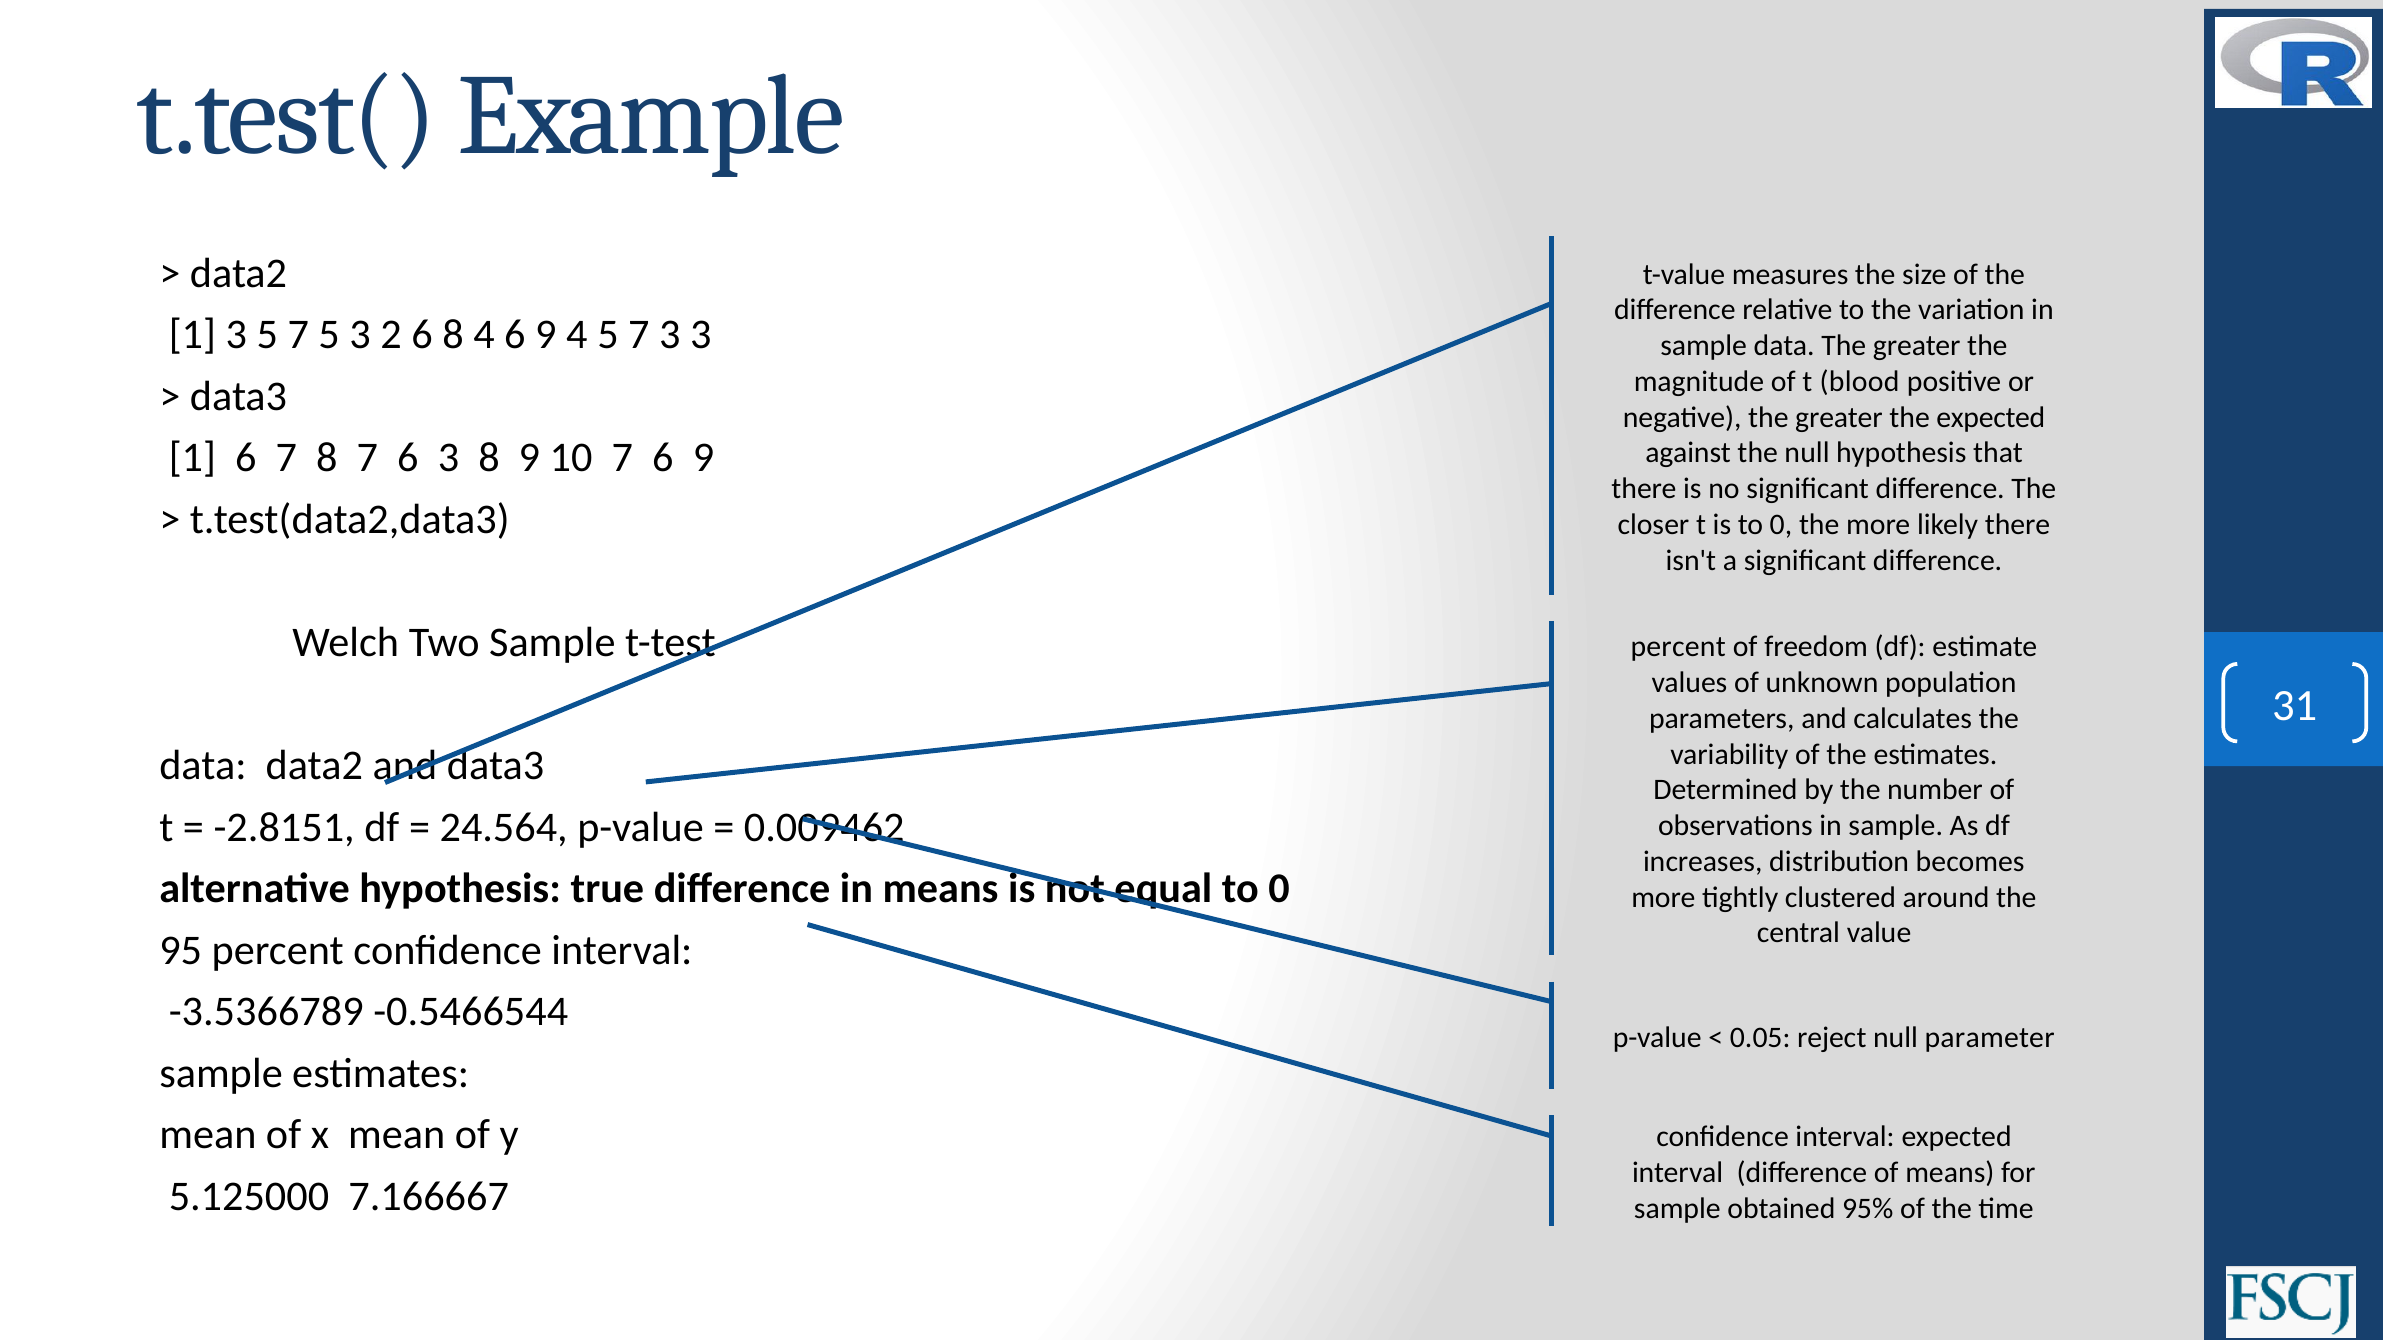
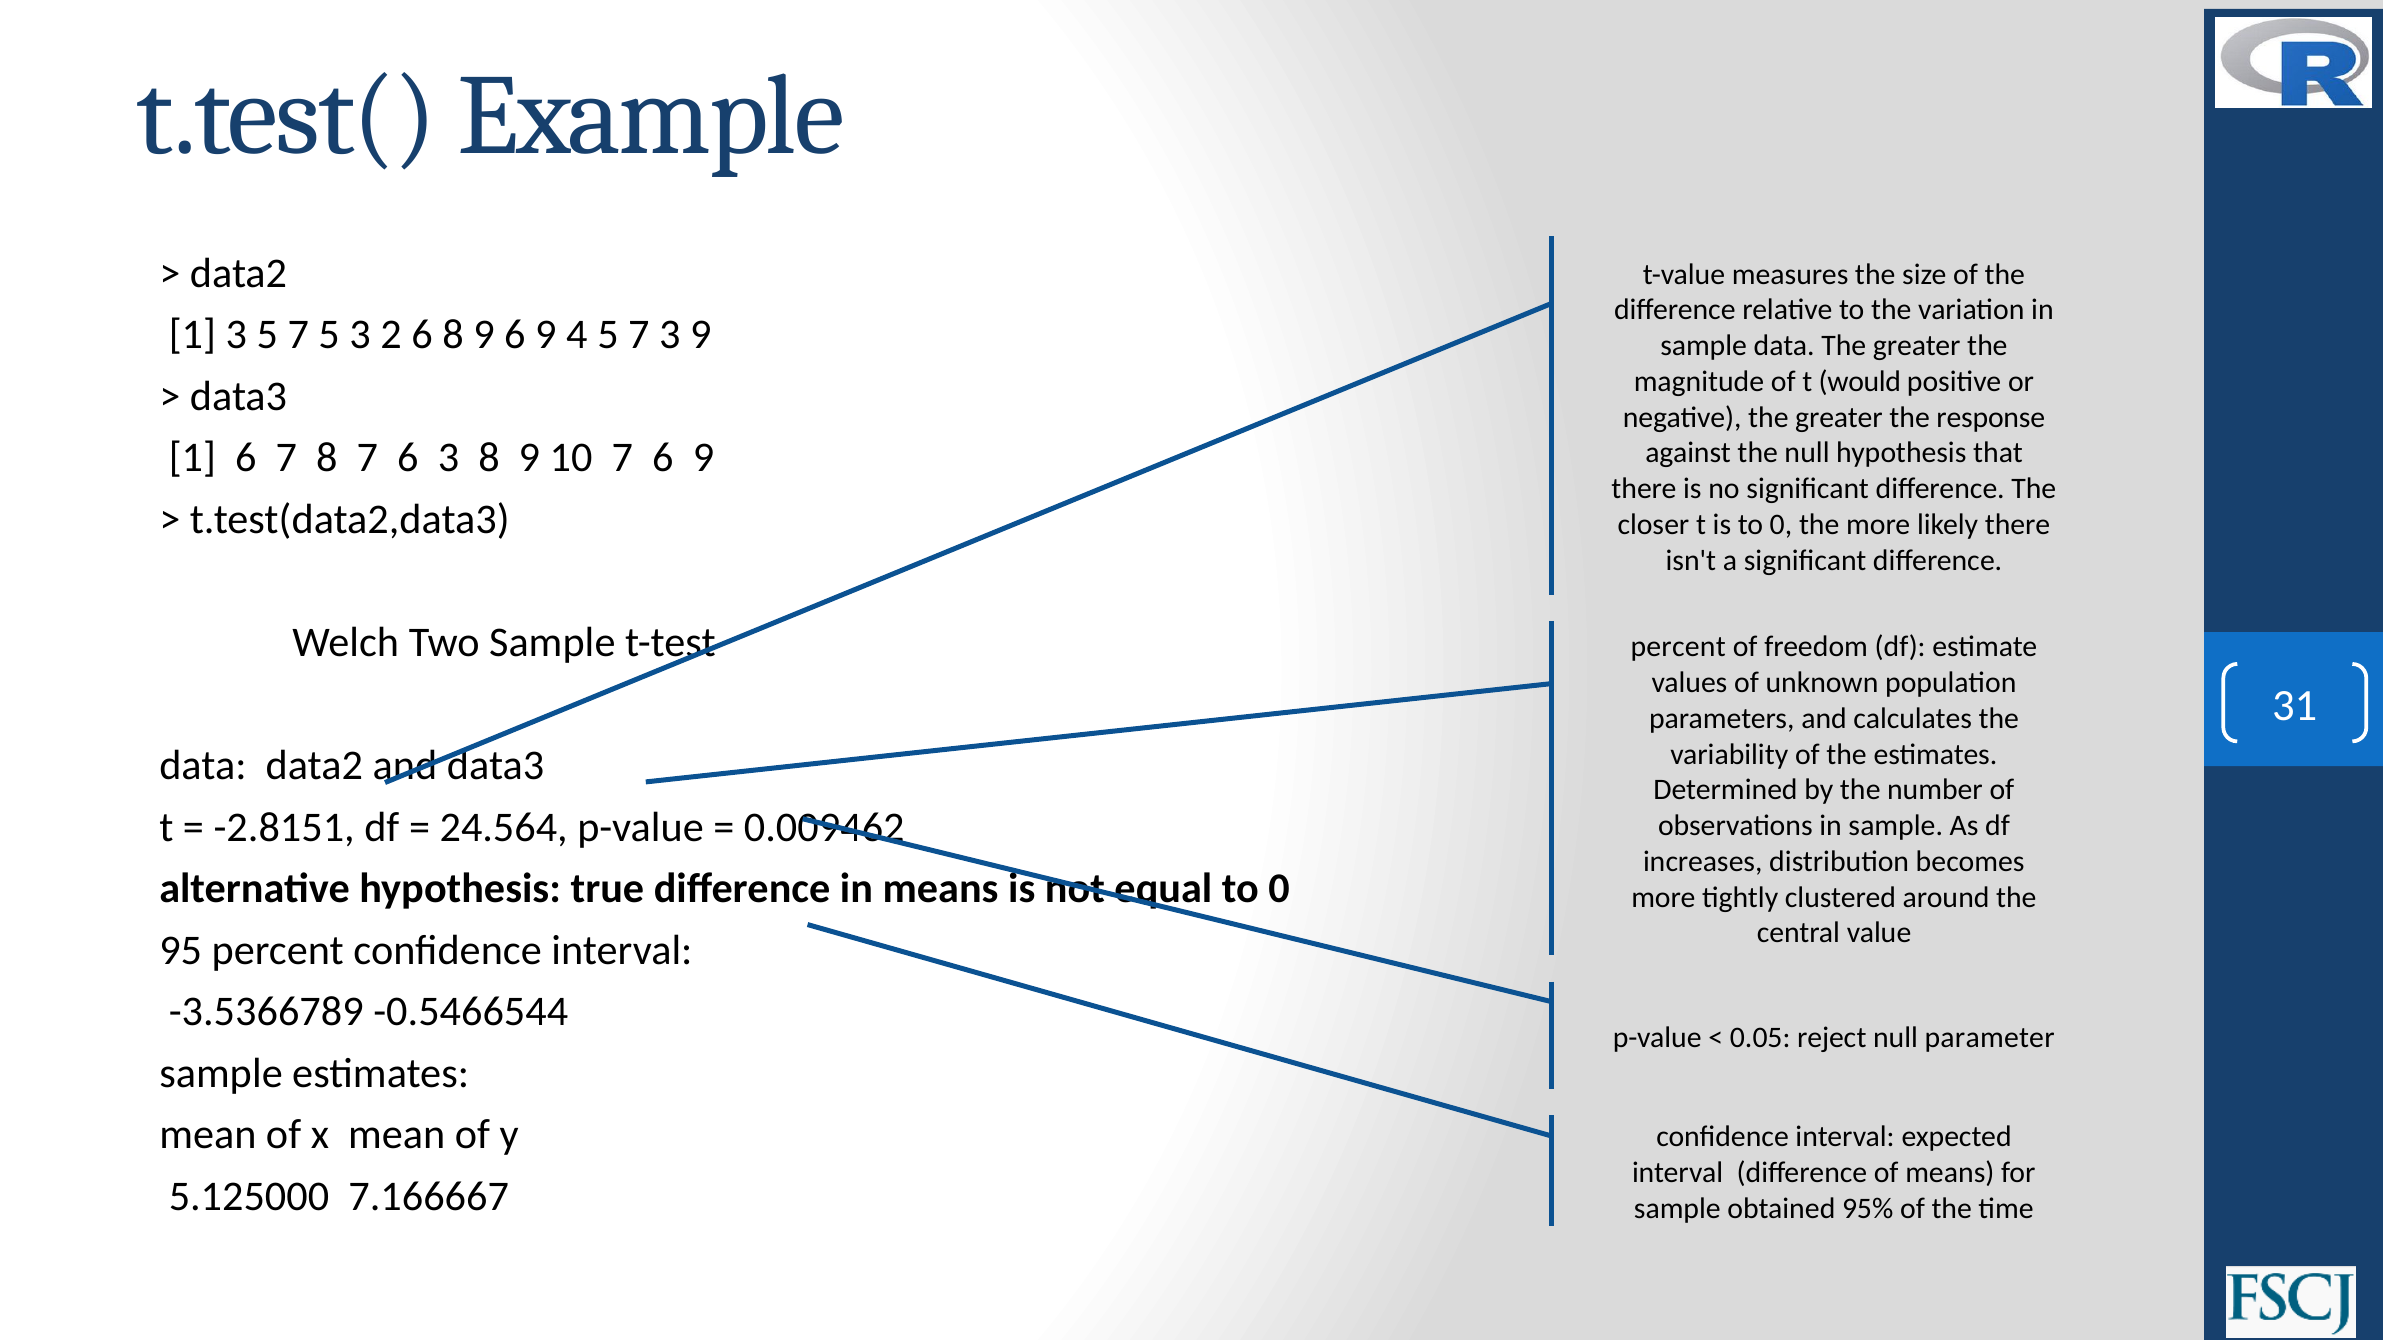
6 8 4: 4 -> 9
3 3: 3 -> 9
blood: blood -> would
the expected: expected -> response
